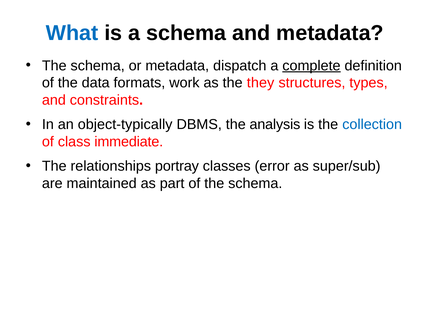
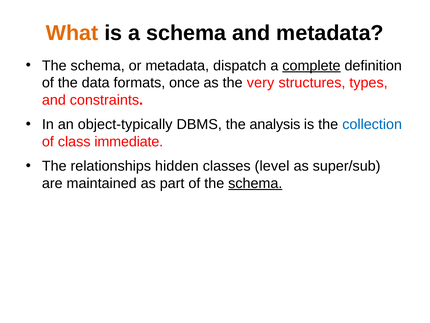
What colour: blue -> orange
work: work -> once
they: they -> very
portray: portray -> hidden
error: error -> level
schema at (255, 183) underline: none -> present
